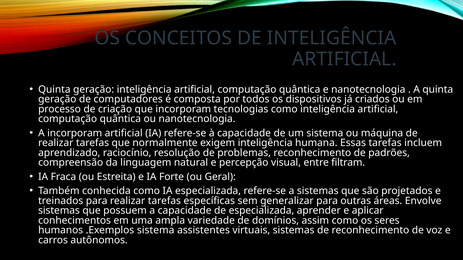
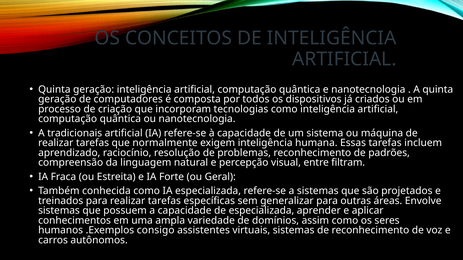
A incorporam: incorporam -> tradicionais
.Exemplos sistema: sistema -> consigo
